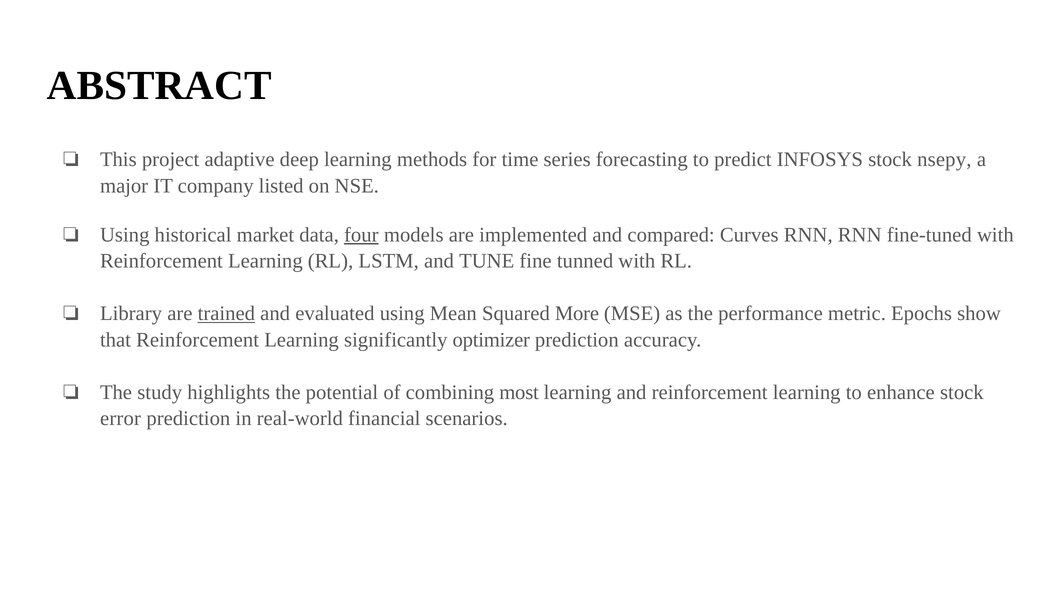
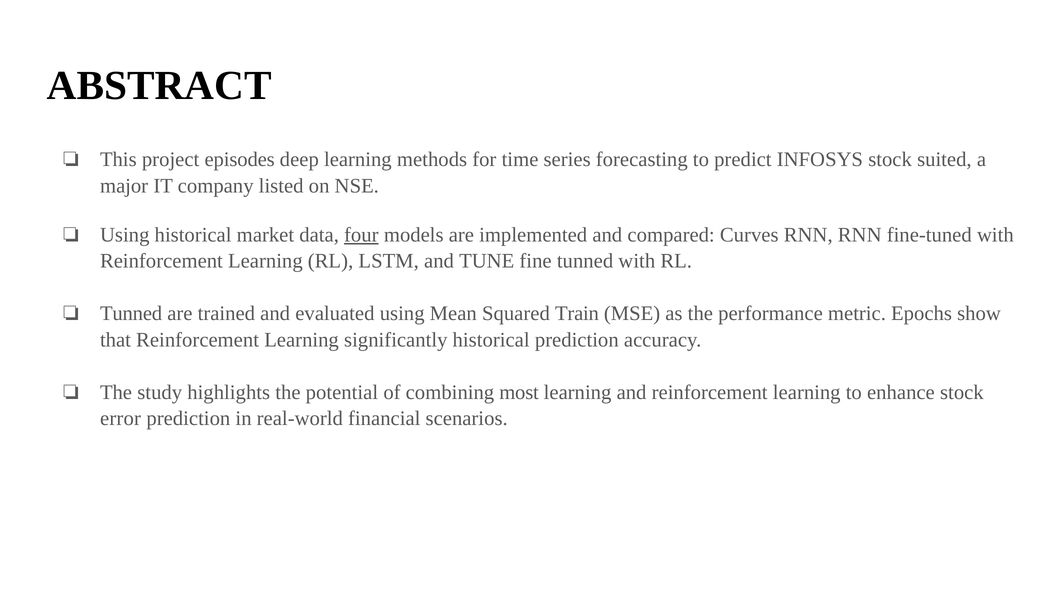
adaptive: adaptive -> episodes
nsepy: nsepy -> suited
Library at (131, 314): Library -> Tunned
trained underline: present -> none
More: More -> Train
significantly optimizer: optimizer -> historical
